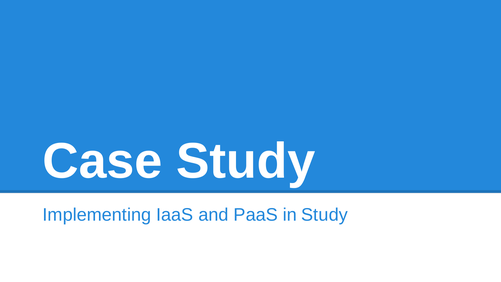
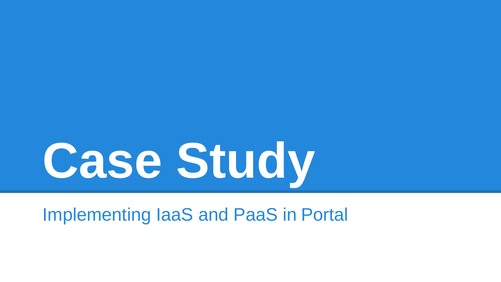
in Study: Study -> Portal
